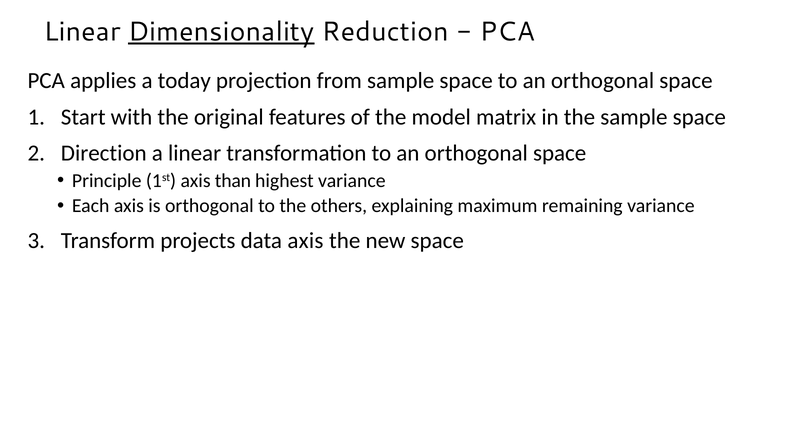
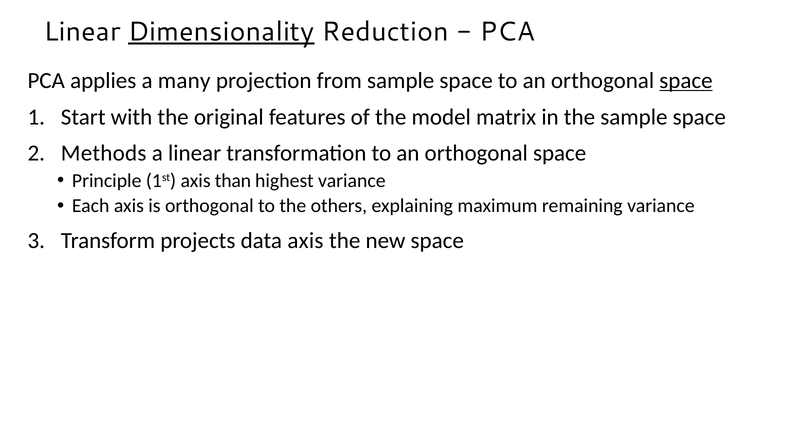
today: today -> many
space at (686, 81) underline: none -> present
Direction: Direction -> Methods
